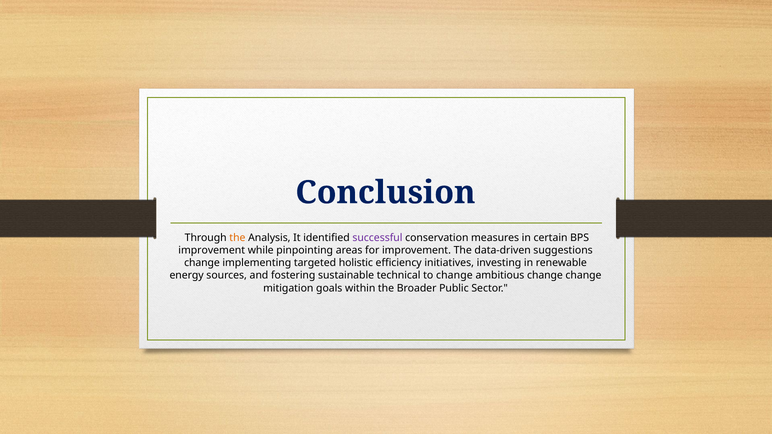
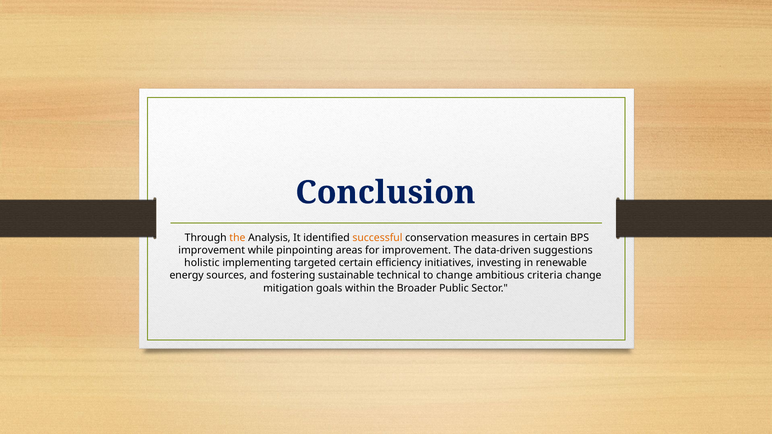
successful colour: purple -> orange
change at (202, 263): change -> holistic
targeted holistic: holistic -> certain
ambitious change: change -> criteria
